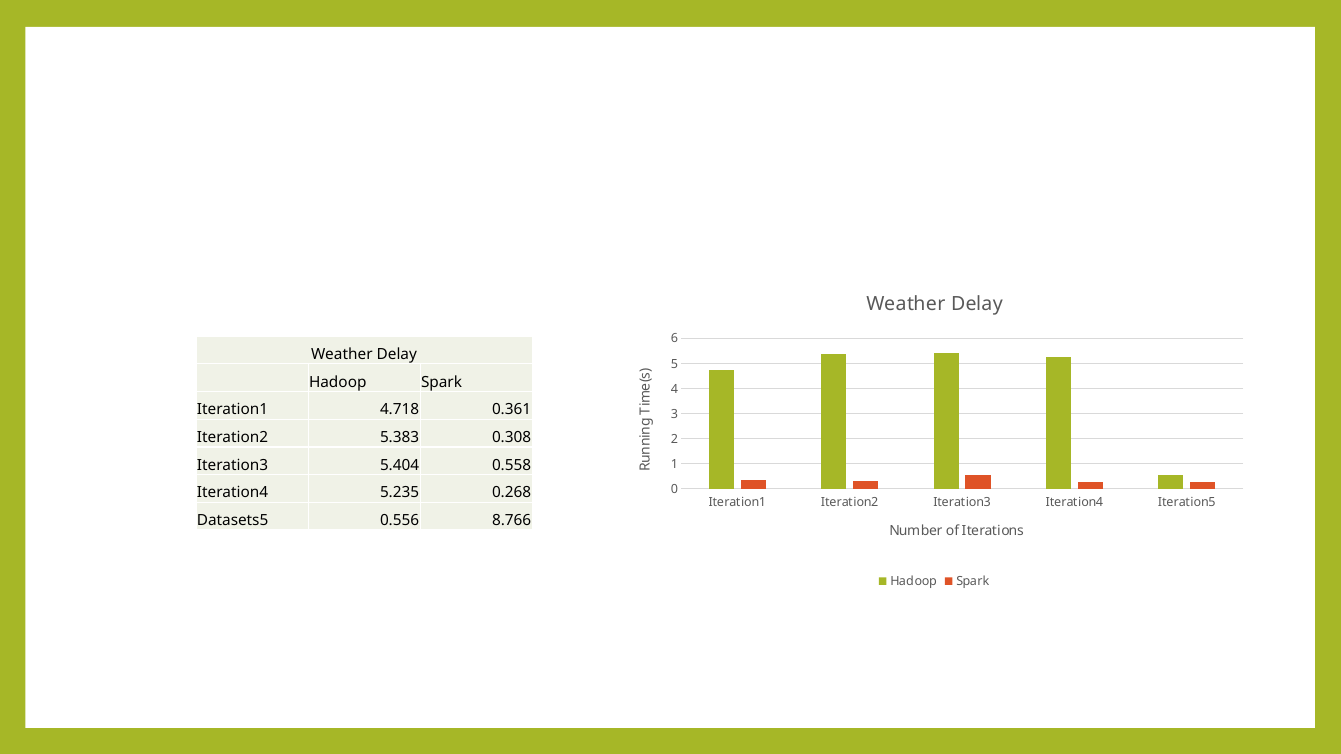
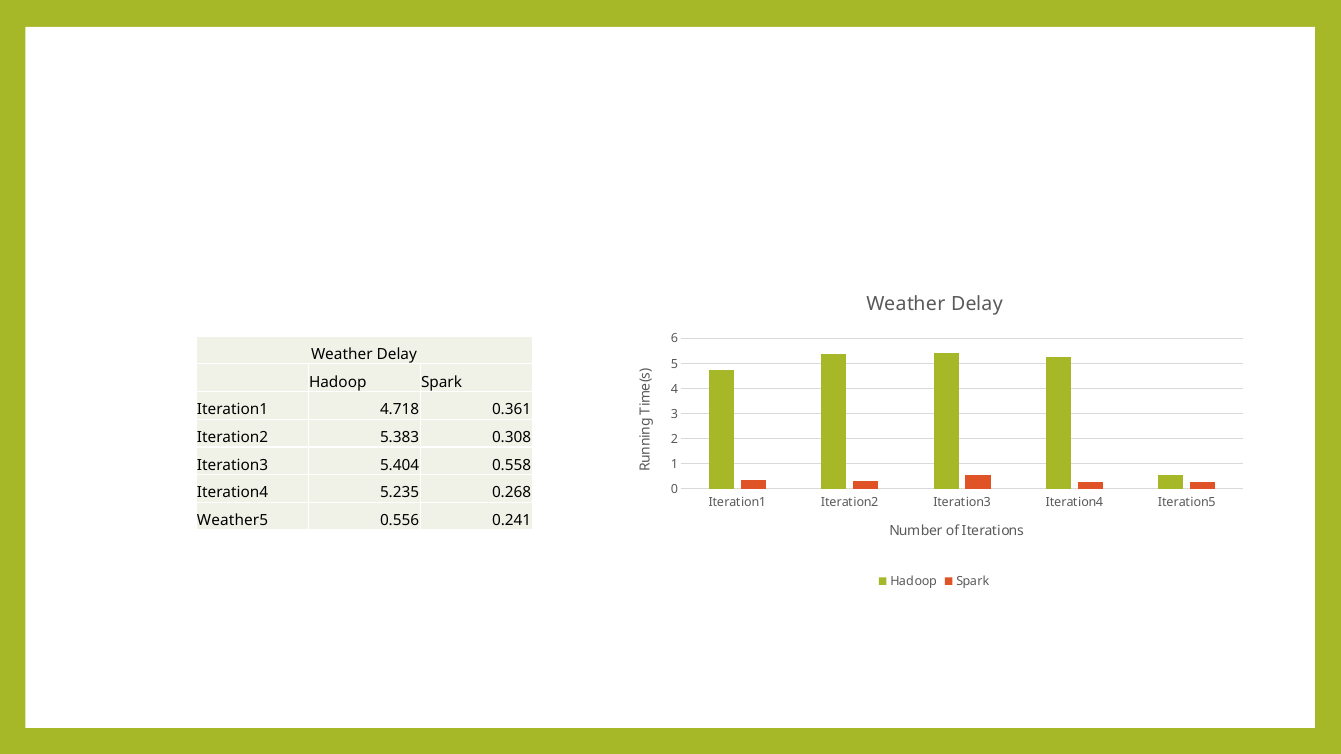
Datasets5: Datasets5 -> Weather5
8.766: 8.766 -> 0.241
